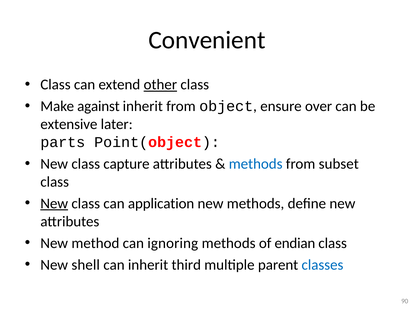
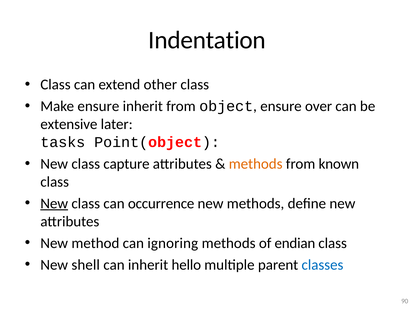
Convenient: Convenient -> Indentation
other underline: present -> none
Make against: against -> ensure
parts: parts -> tasks
methods at (256, 164) colour: blue -> orange
subset: subset -> known
application: application -> occurrence
third: third -> hello
